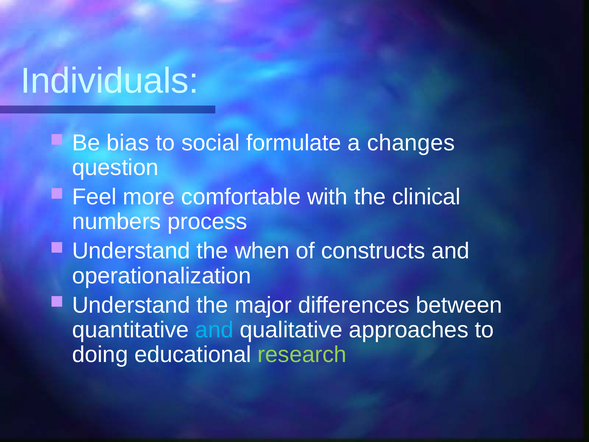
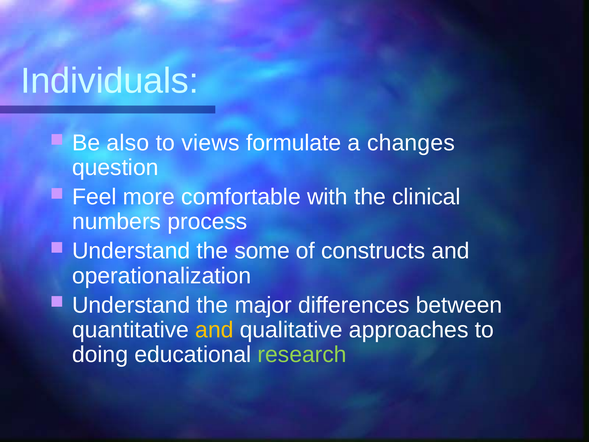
bias: bias -> also
social: social -> views
when: when -> some
and at (214, 330) colour: light blue -> yellow
